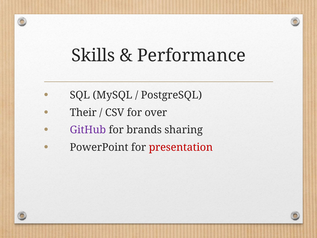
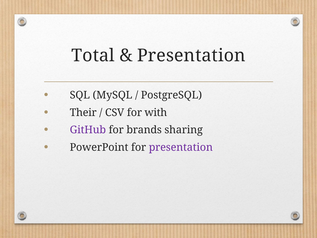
Skills: Skills -> Total
Performance at (191, 56): Performance -> Presentation
over: over -> with
presentation at (181, 147) colour: red -> purple
